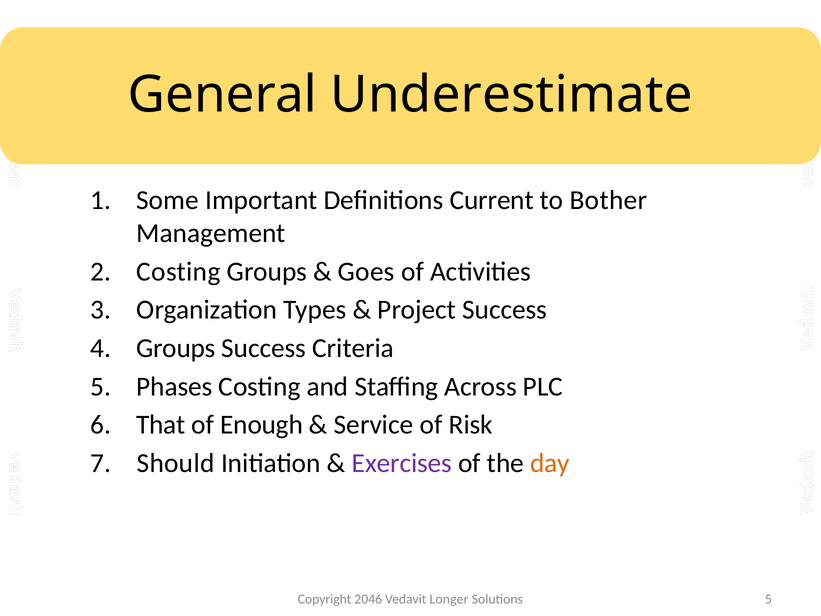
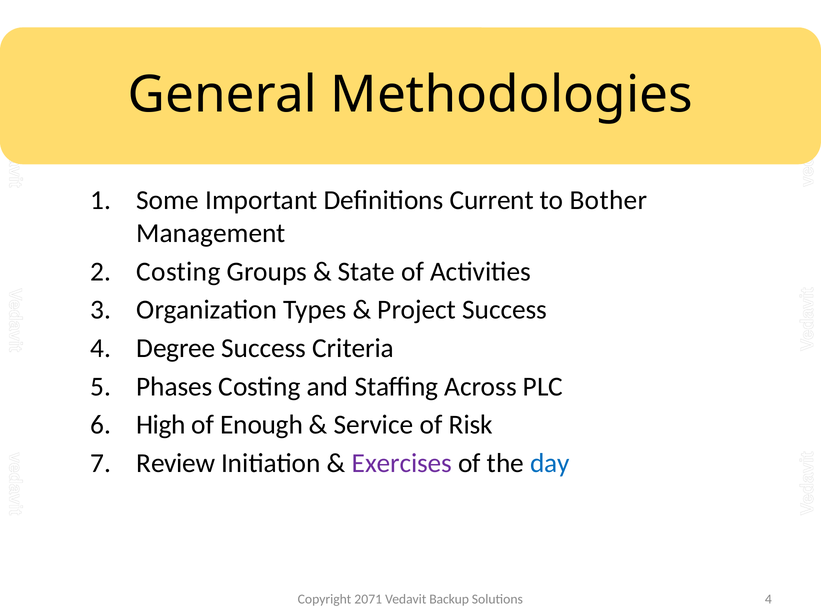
Underestimate: Underestimate -> Methodologies
Goes: Goes -> State
Groups at (176, 348): Groups -> Degree
That: That -> High
Should: Should -> Review
day colour: orange -> blue
2046: 2046 -> 2071
Longer: Longer -> Backup
Solutions 5: 5 -> 4
